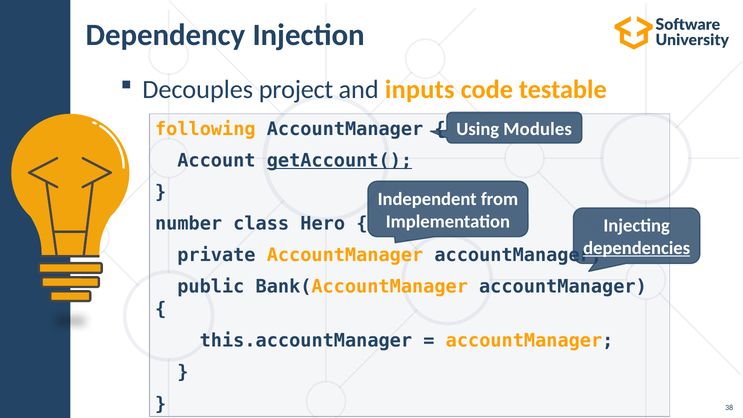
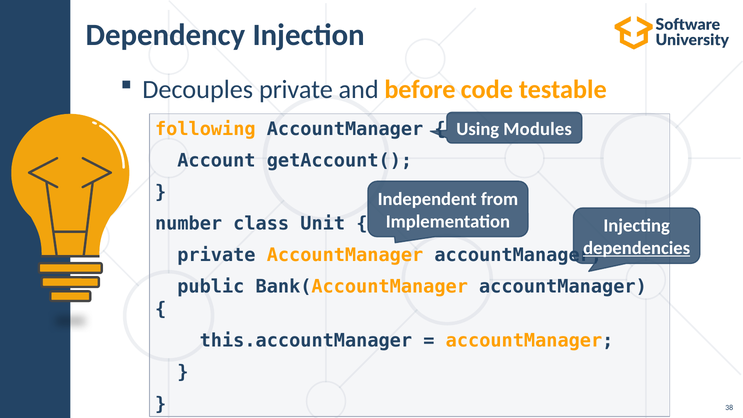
Decouples project: project -> private
inputs: inputs -> before
getAccount( underline: present -> none
Hero: Hero -> Unit
